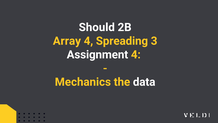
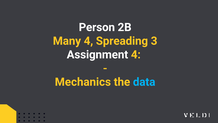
Should: Should -> Person
Array: Array -> Many
data colour: white -> light blue
